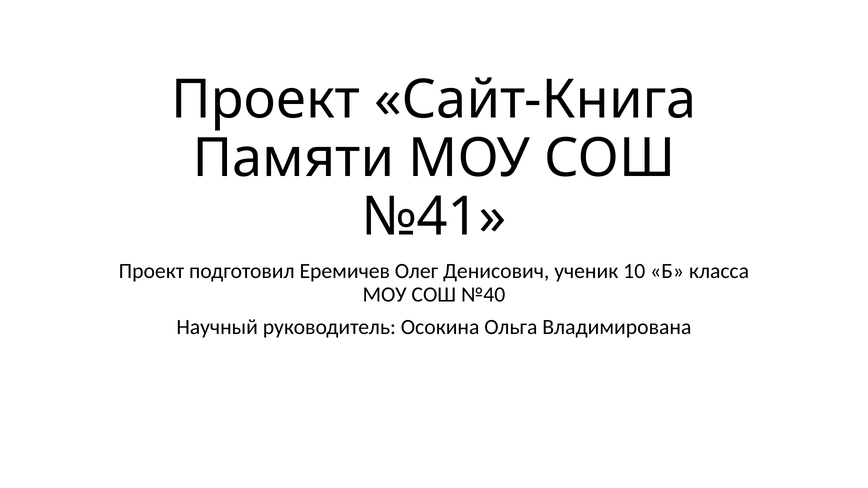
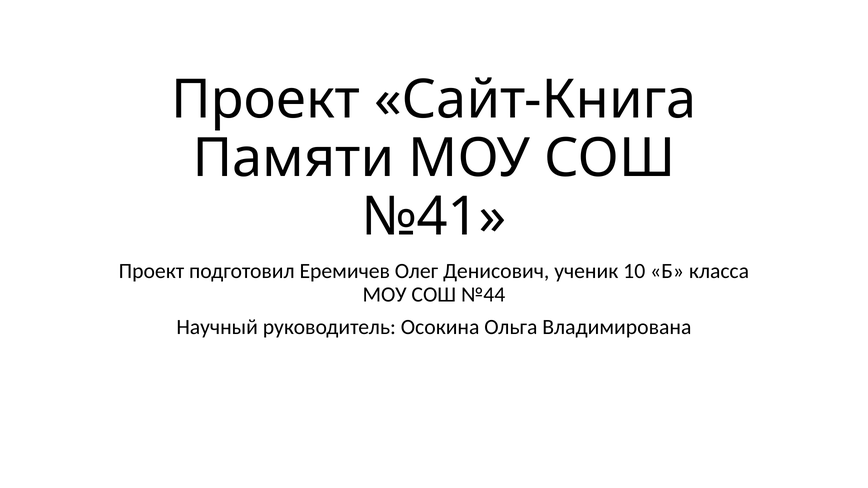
№40: №40 -> №44
